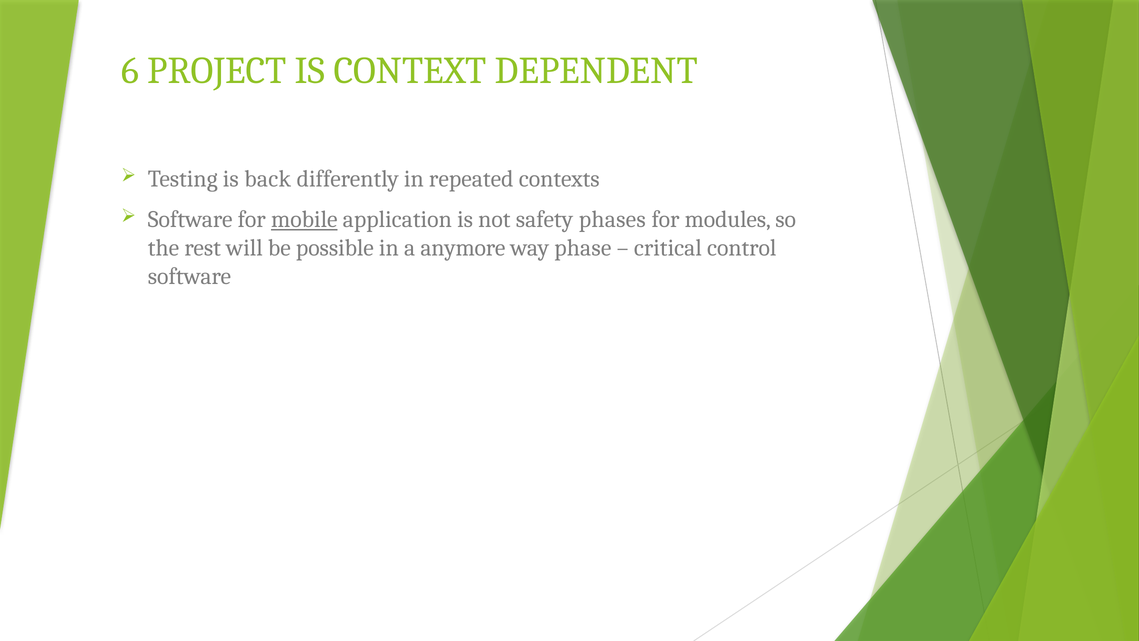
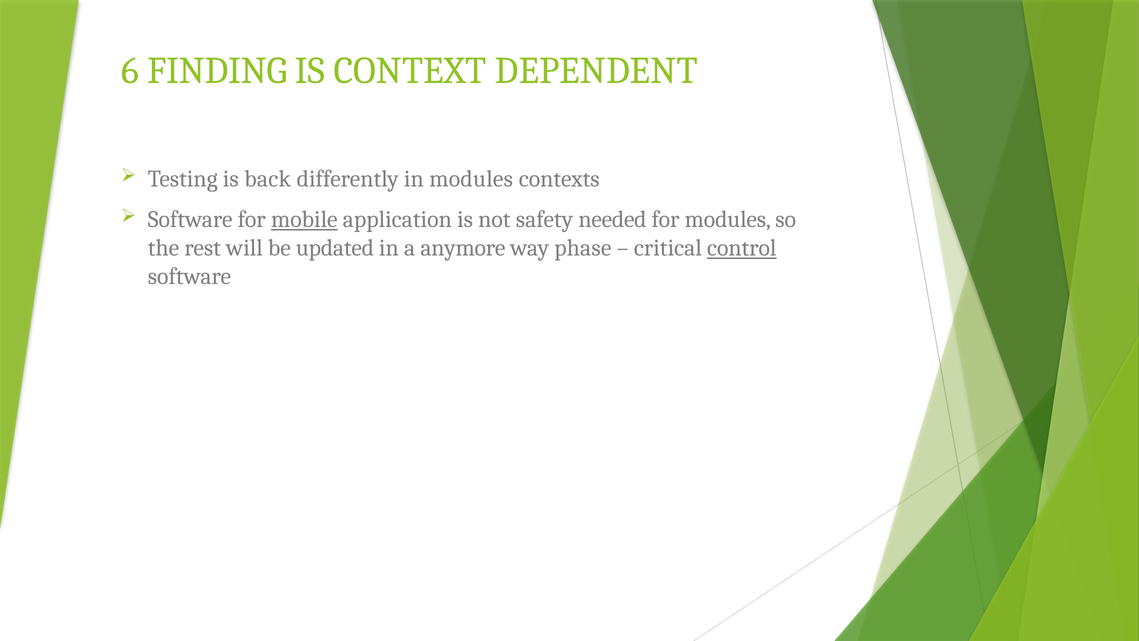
PROJECT: PROJECT -> FINDING
in repeated: repeated -> modules
phases: phases -> needed
possible: possible -> updated
control underline: none -> present
